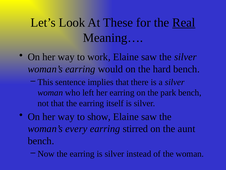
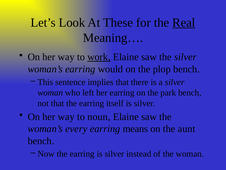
work underline: none -> present
hard: hard -> plop
show: show -> noun
stirred: stirred -> means
